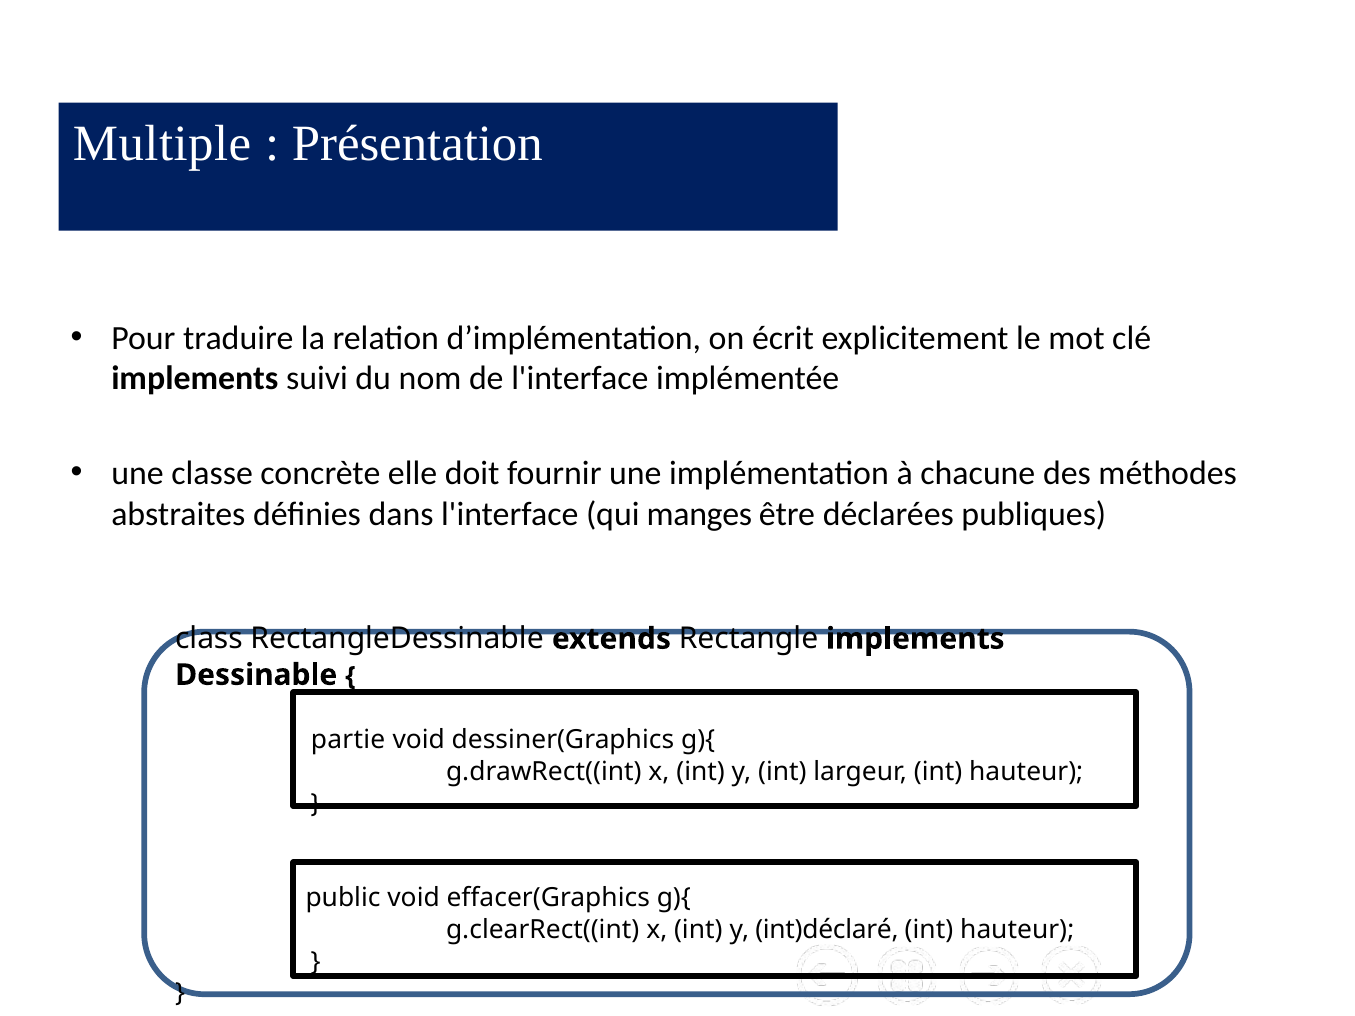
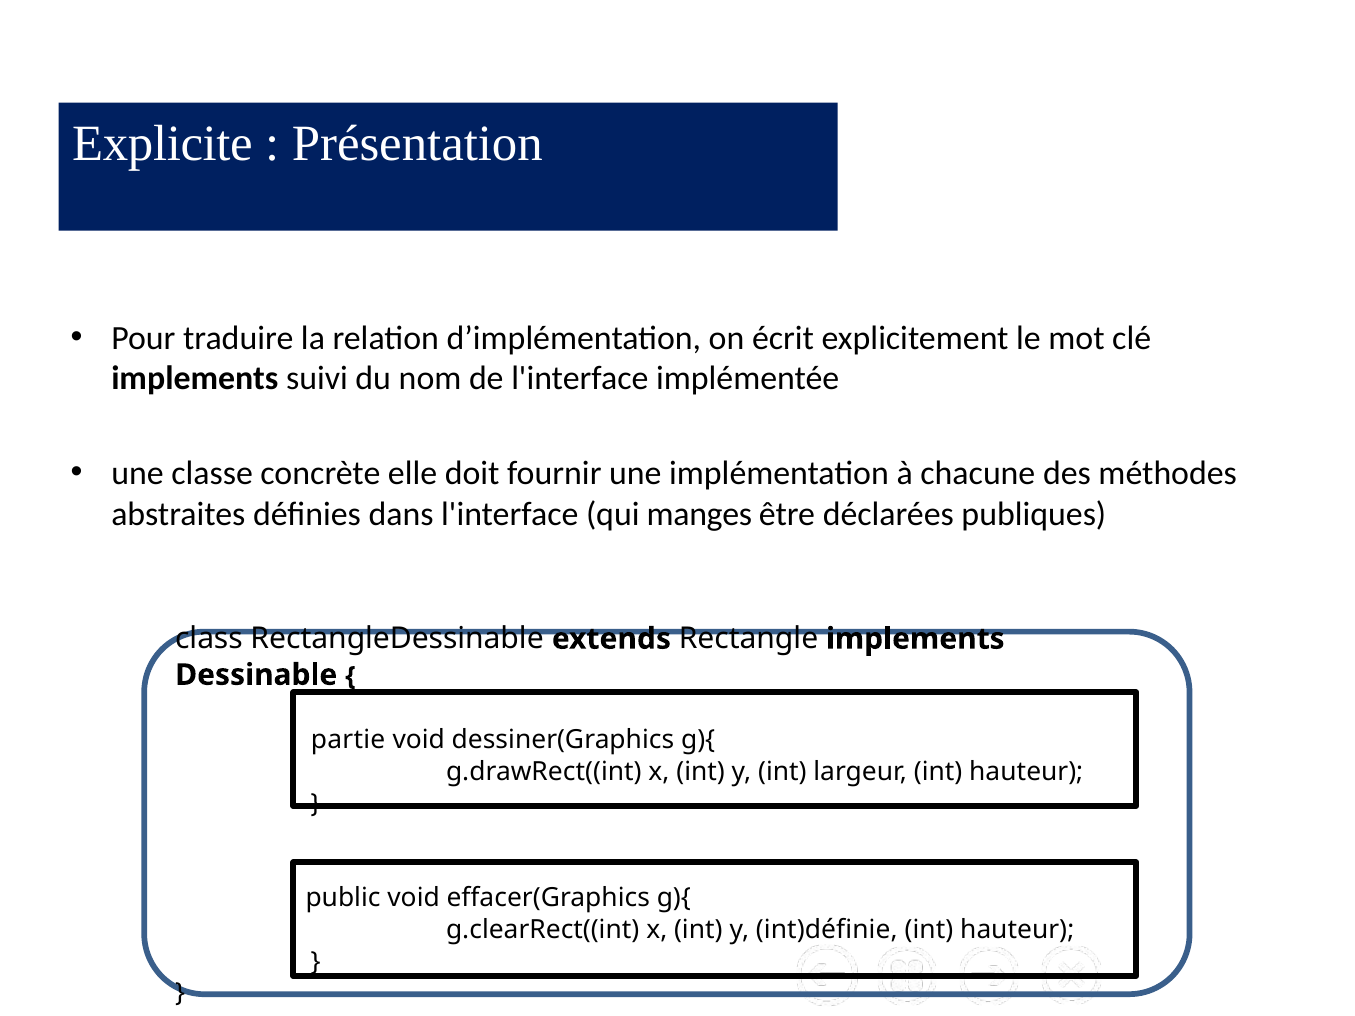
Multiple: Multiple -> Explicite
int)déclaré: int)déclaré -> int)définie
